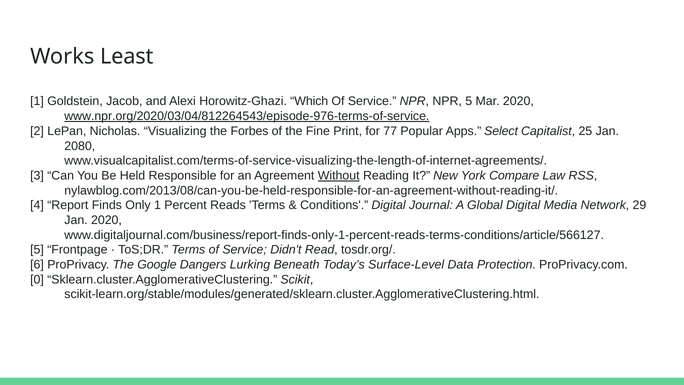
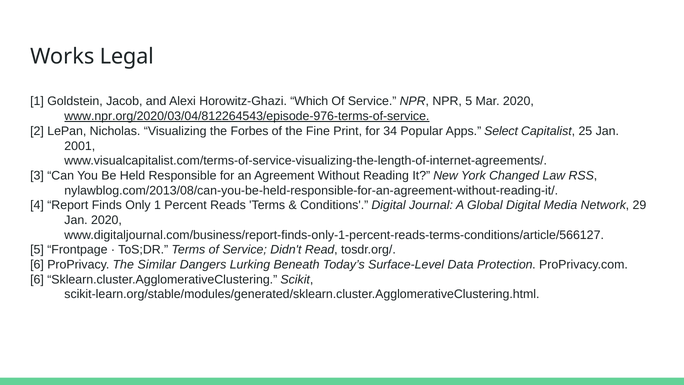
Least: Least -> Legal
77: 77 -> 34
2080: 2080 -> 2001
Without underline: present -> none
Compare: Compare -> Changed
Google: Google -> Similar
0 at (37, 279): 0 -> 6
